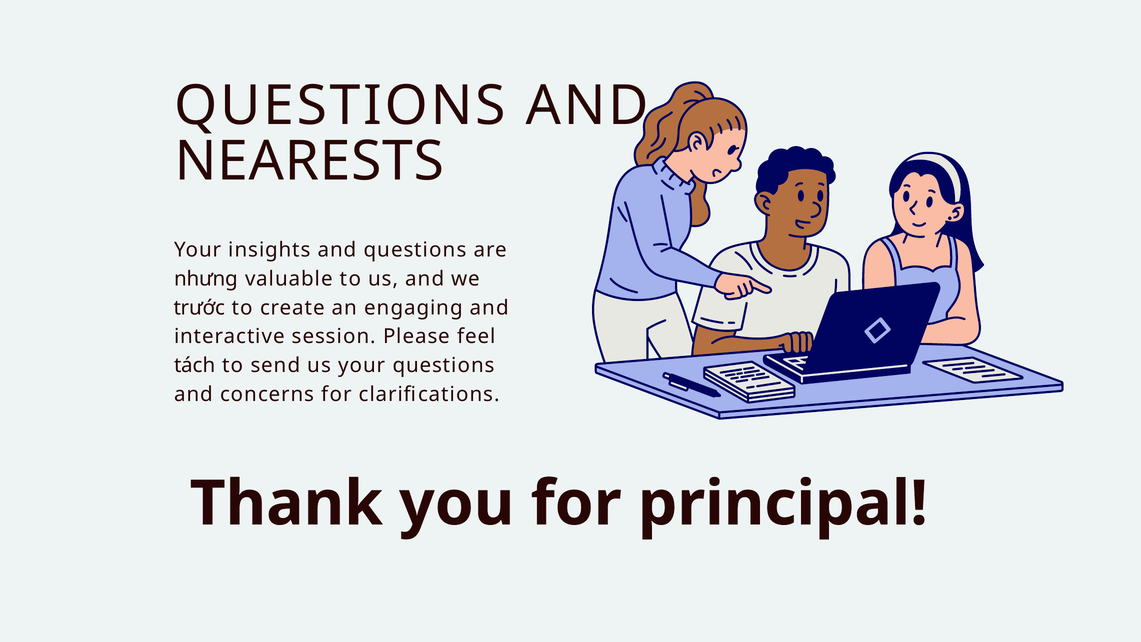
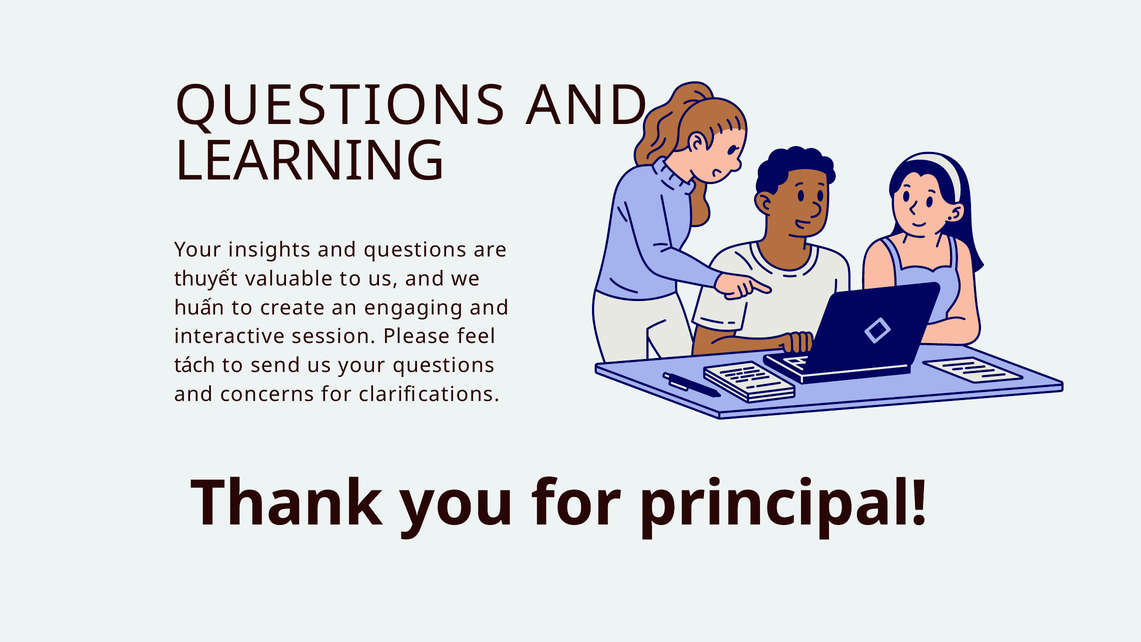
NEARESTS: NEARESTS -> LEARNING
nhưng: nhưng -> thuyết
trước: trước -> huấn
